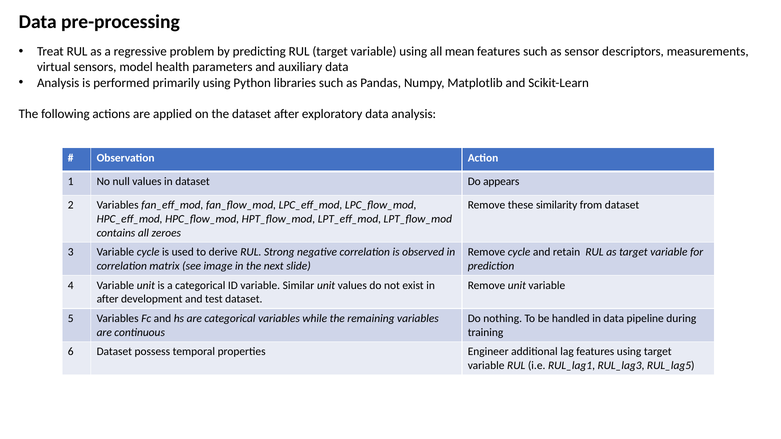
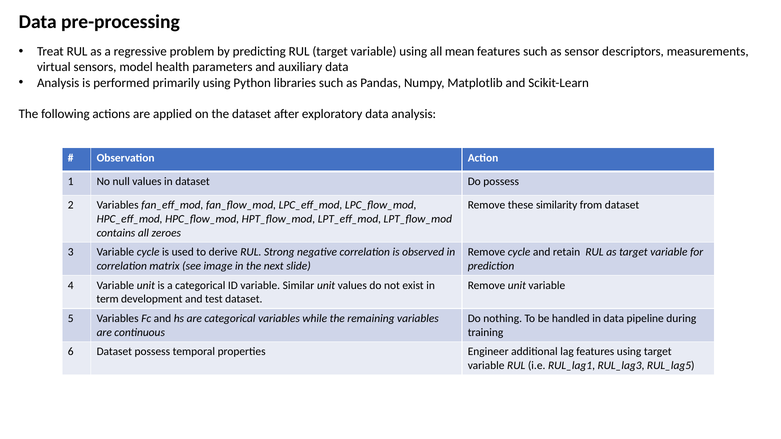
Do appears: appears -> possess
after at (108, 299): after -> term
